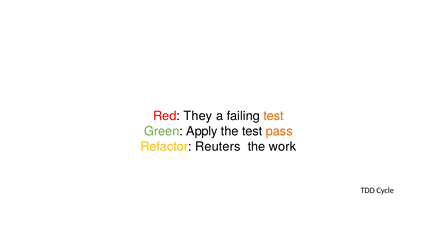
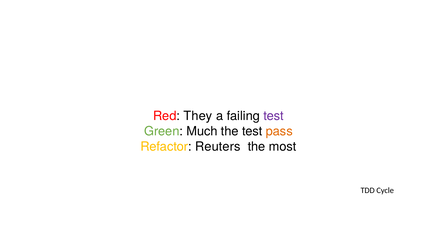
test at (274, 116) colour: orange -> purple
Apply: Apply -> Much
work: work -> most
